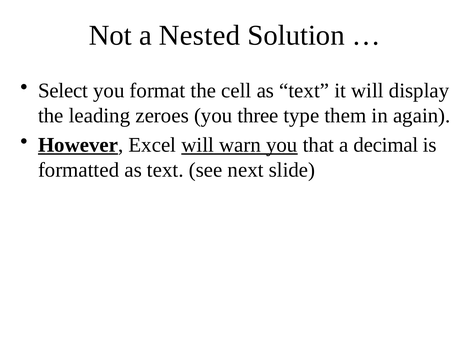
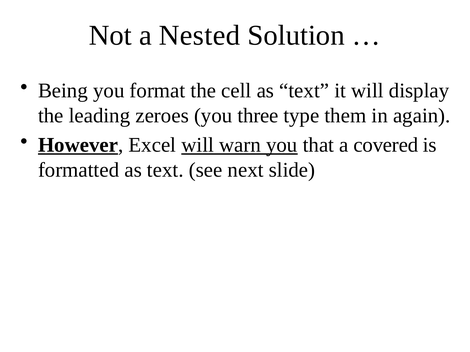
Select: Select -> Being
decimal: decimal -> covered
